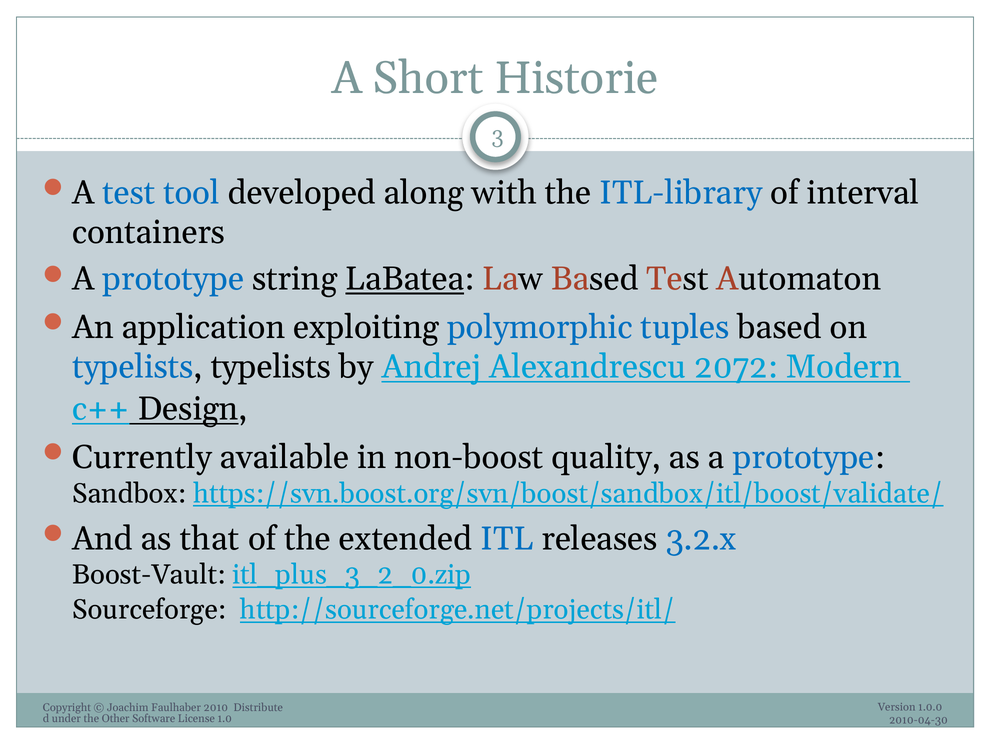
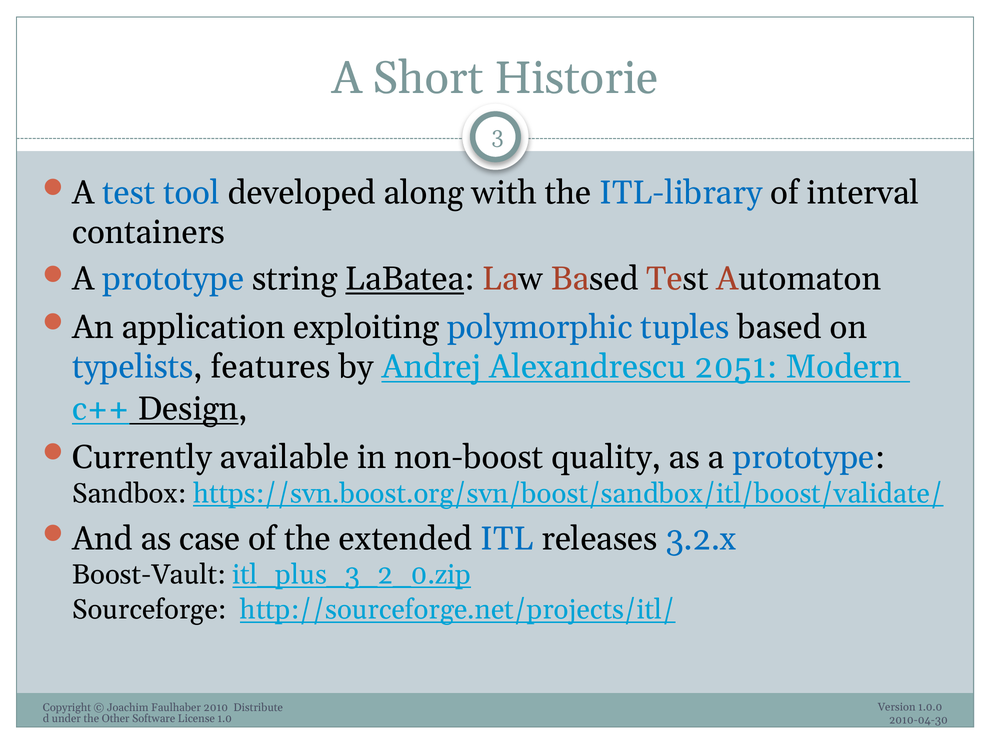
typelists typelists: typelists -> features
2072: 2072 -> 2051
that: that -> case
